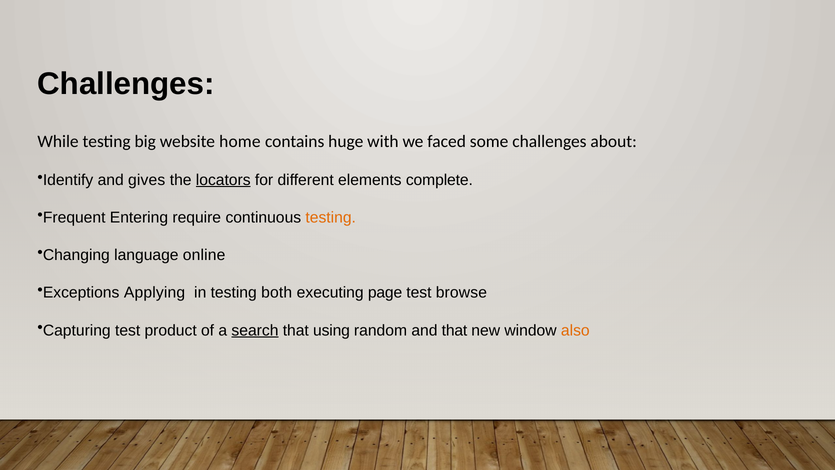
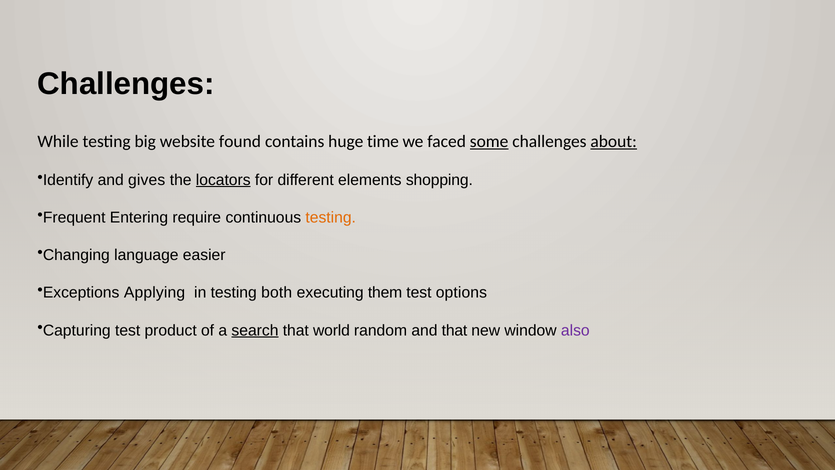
home: home -> found
with: with -> time
some underline: none -> present
about underline: none -> present
complete: complete -> shopping
online: online -> easier
page: page -> them
browse: browse -> options
using: using -> world
also colour: orange -> purple
